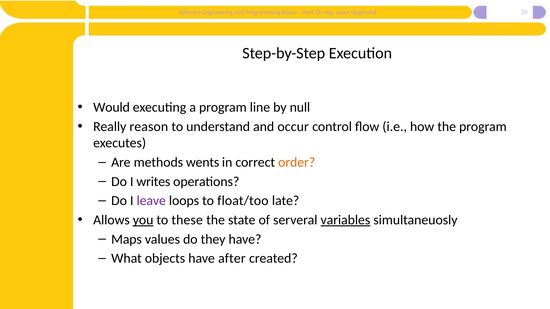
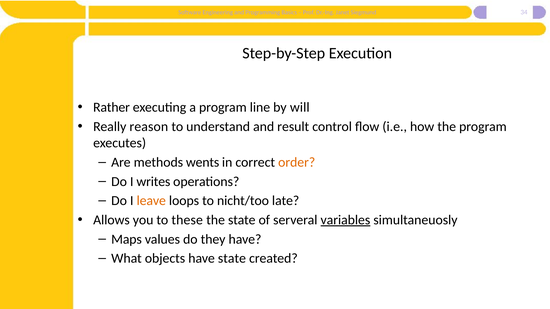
Would: Would -> Rather
null: null -> will
occur: occur -> result
leave colour: purple -> orange
float/too: float/too -> nicht/too
you underline: present -> none
have after: after -> state
